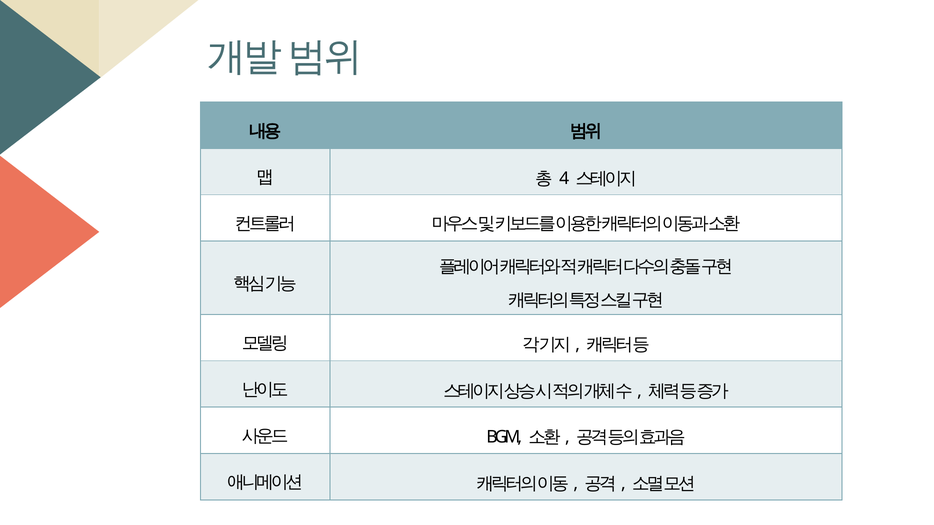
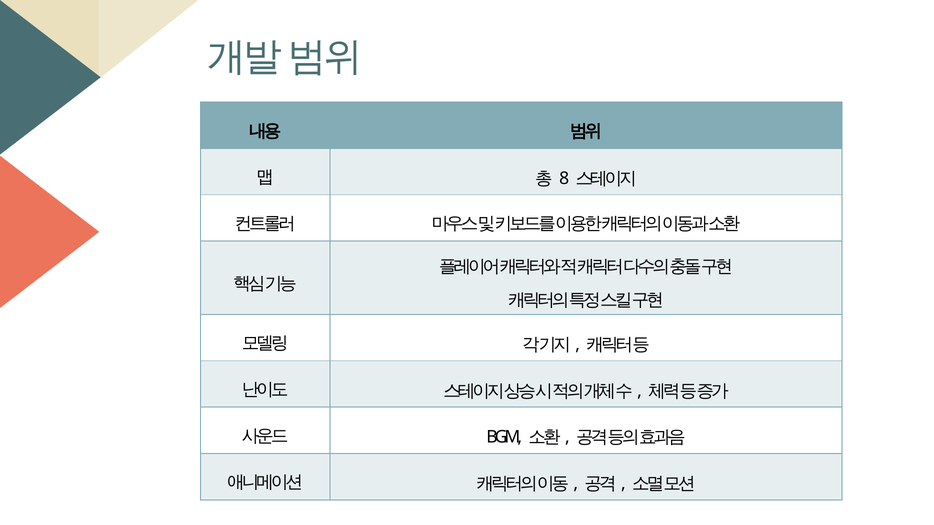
4: 4 -> 8
